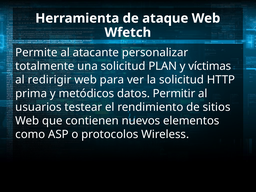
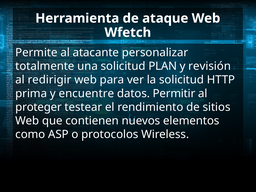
víctimas: víctimas -> revisión
metódicos: metódicos -> encuentre
usuarios: usuarios -> proteger
